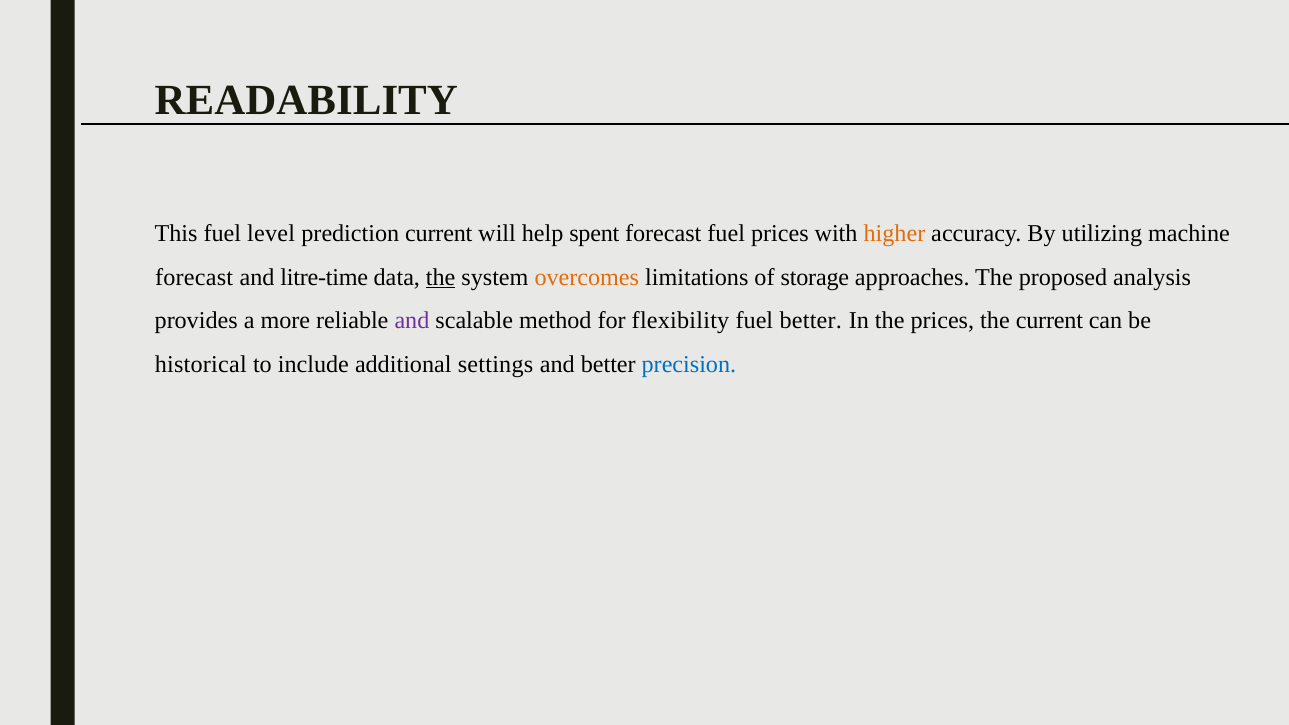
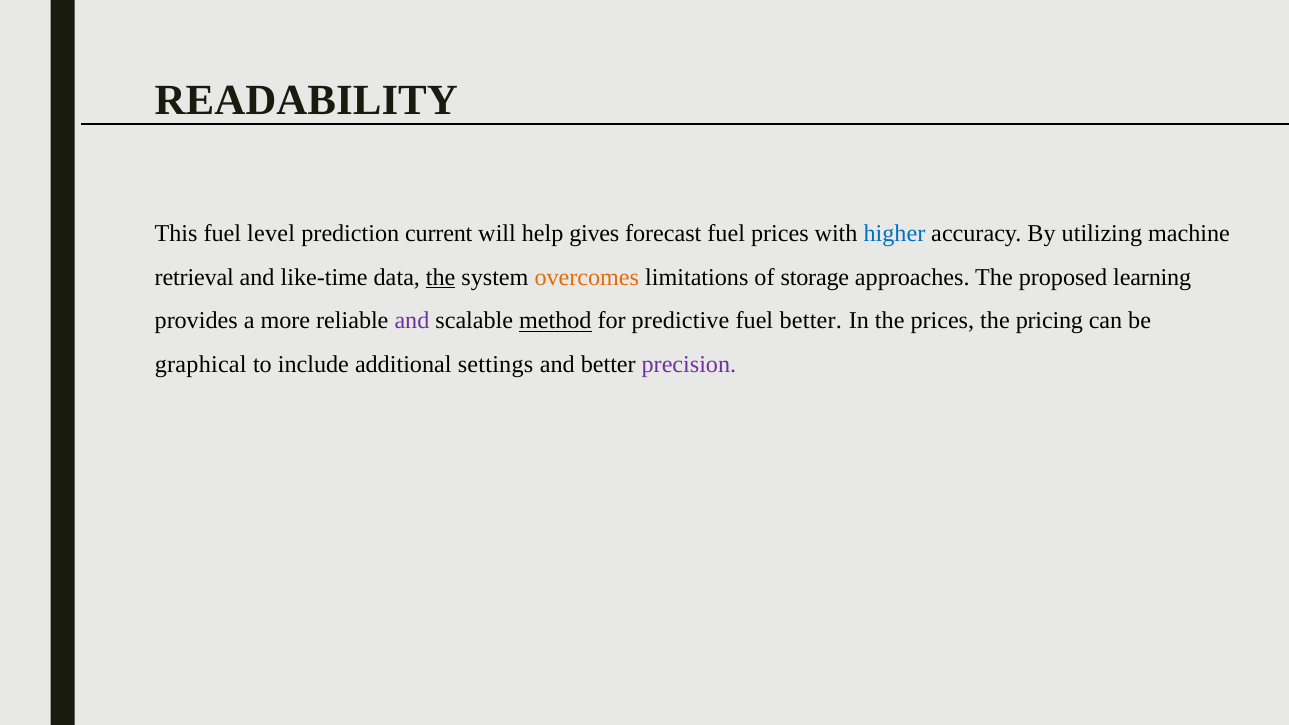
spent: spent -> gives
higher colour: orange -> blue
forecast at (194, 277): forecast -> retrieval
litre-time: litre-time -> like-time
analysis: analysis -> learning
method underline: none -> present
flexibility: flexibility -> predictive
the current: current -> pricing
historical: historical -> graphical
precision colour: blue -> purple
